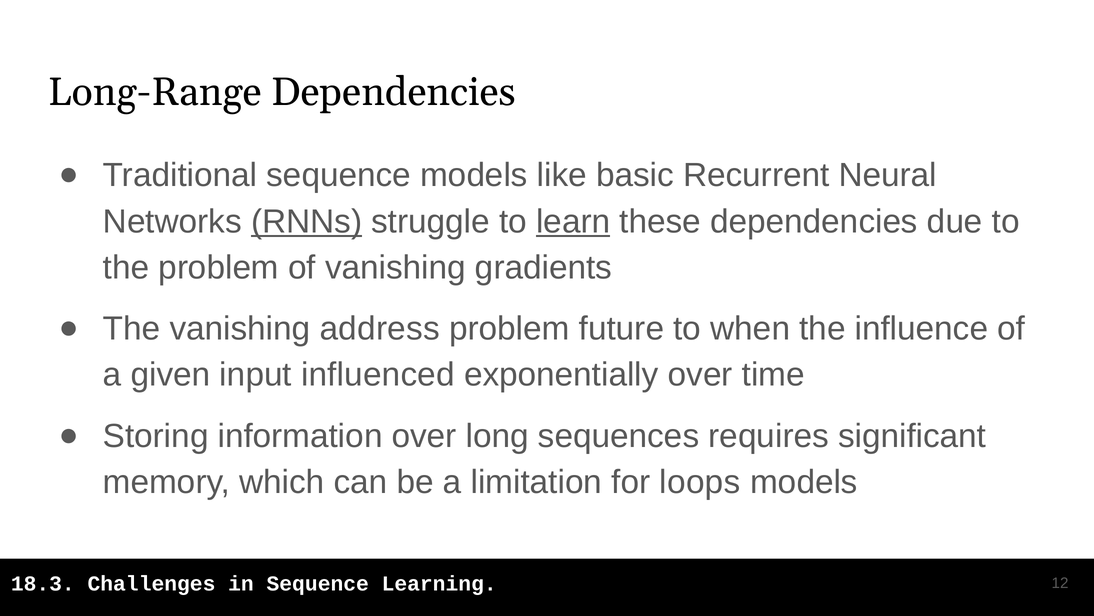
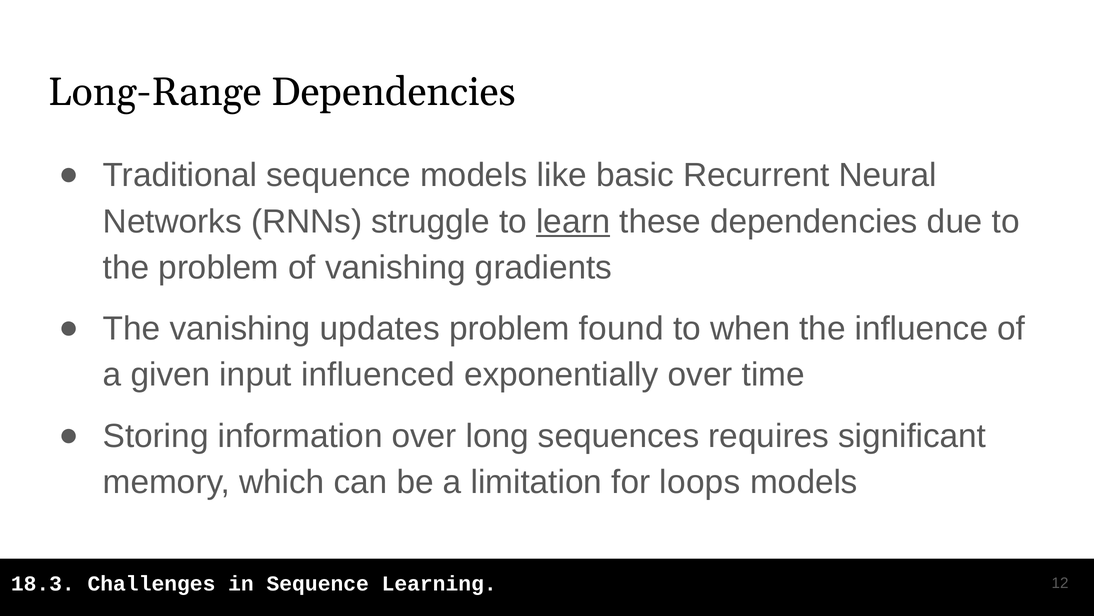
RNNs underline: present -> none
address: address -> updates
future: future -> found
